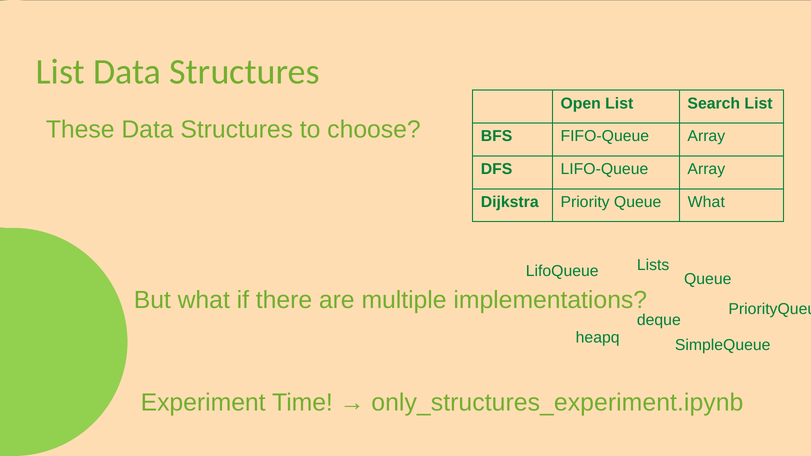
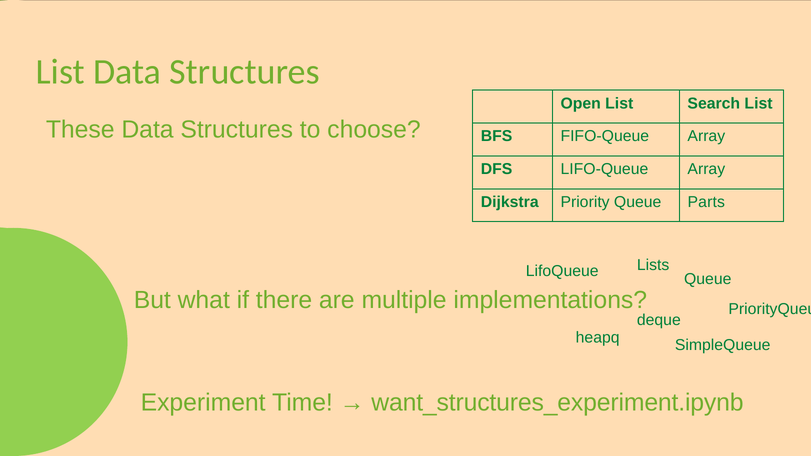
Queue What: What -> Parts
only_structures_experiment.ipynb: only_structures_experiment.ipynb -> want_structures_experiment.ipynb
